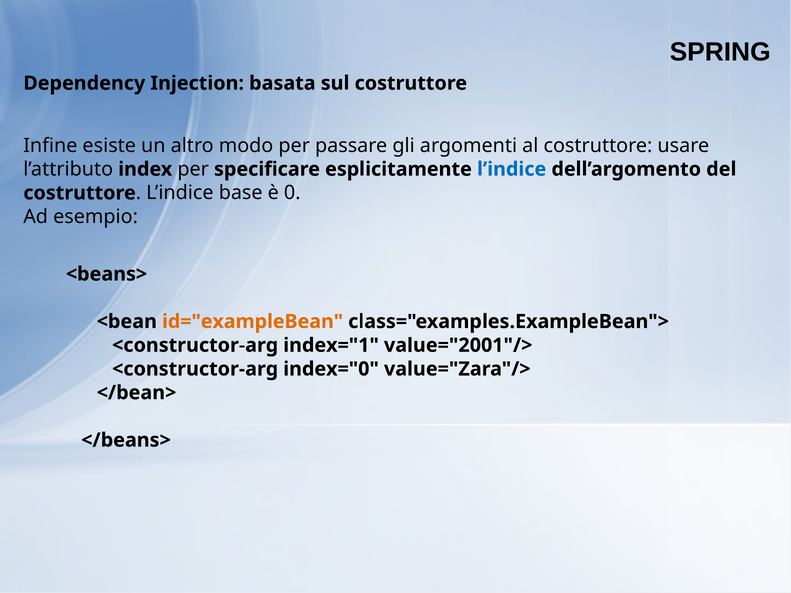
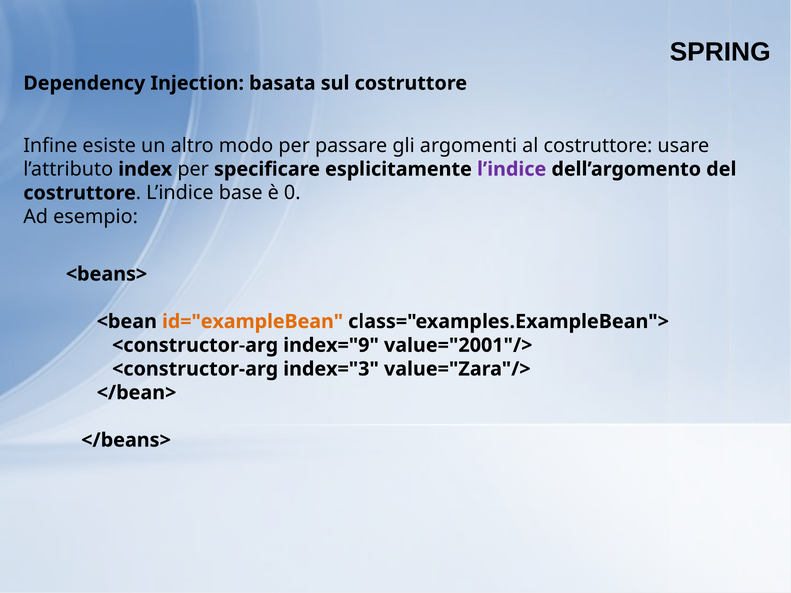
l’indice at (512, 169) colour: blue -> purple
index="1: index="1 -> index="9
index="0: index="0 -> index="3
